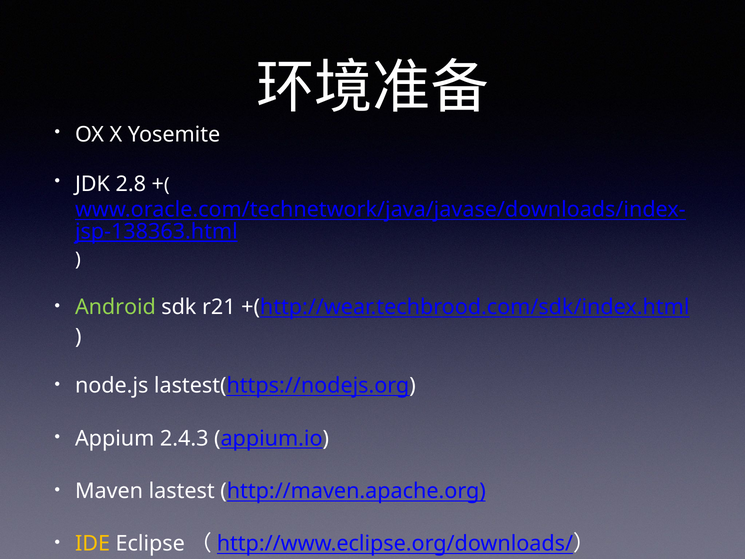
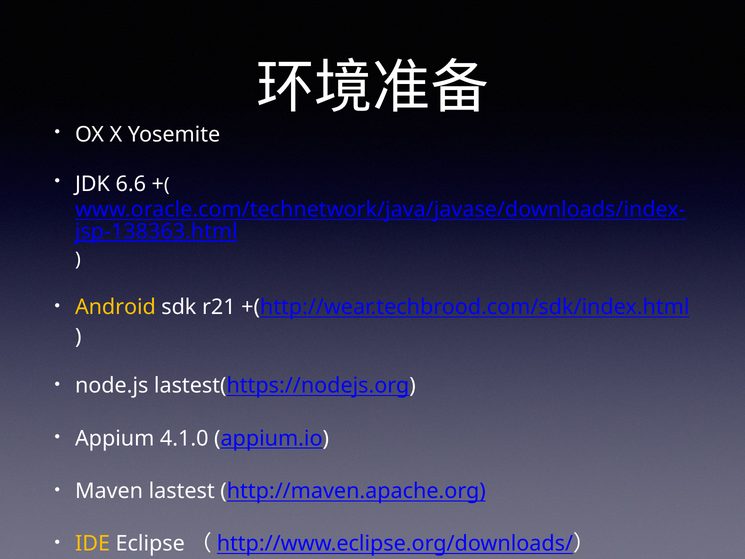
2.8: 2.8 -> 6.6
Android colour: light green -> yellow
2.4.3: 2.4.3 -> 4.1.0
